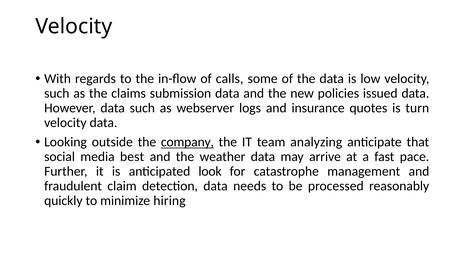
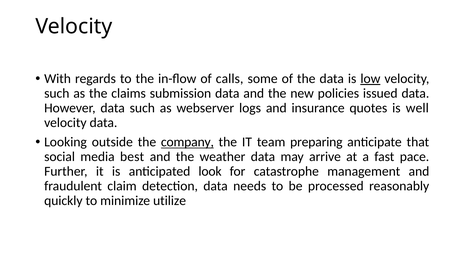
low underline: none -> present
turn: turn -> well
analyzing: analyzing -> preparing
hiring: hiring -> utilize
